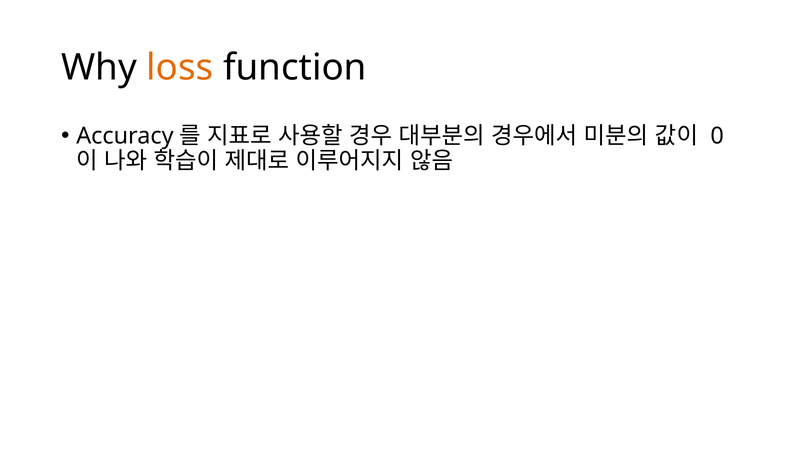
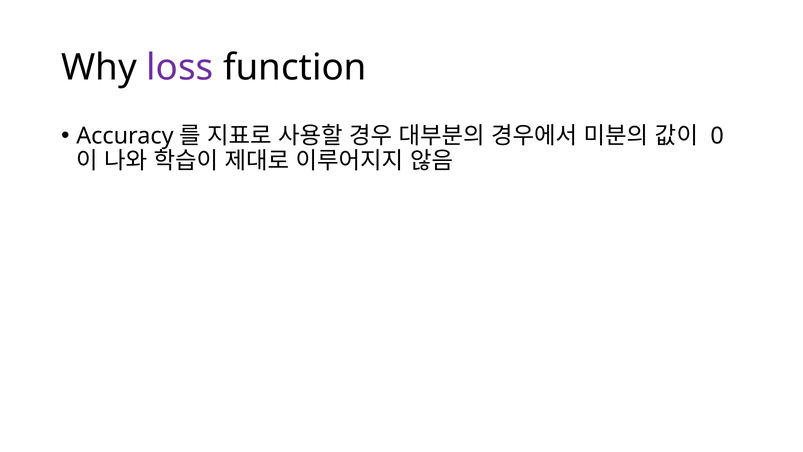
loss colour: orange -> purple
